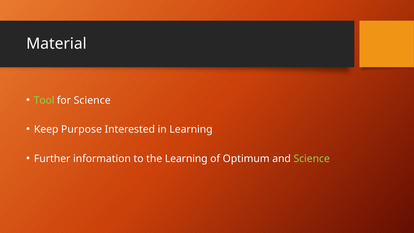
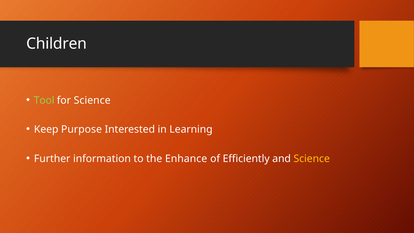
Material: Material -> Children
the Learning: Learning -> Enhance
Optimum: Optimum -> Efficiently
Science at (312, 159) colour: light green -> yellow
